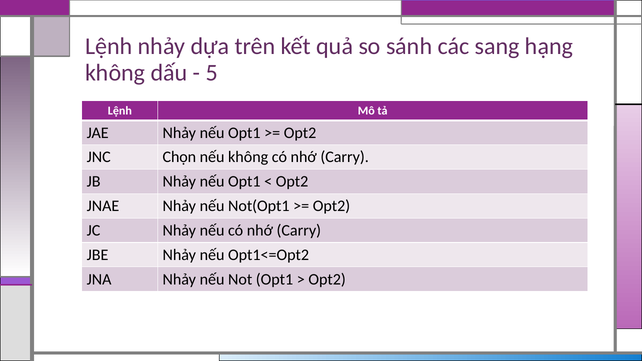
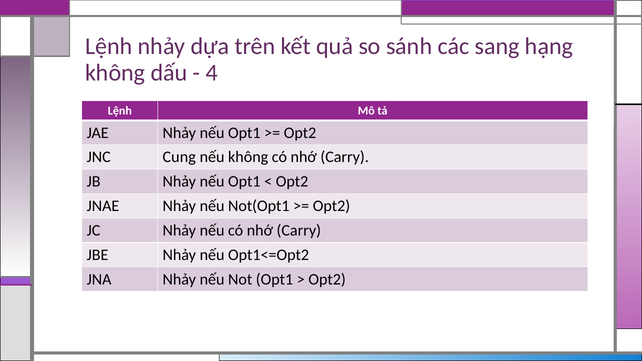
5: 5 -> 4
Chọn: Chọn -> Cung
